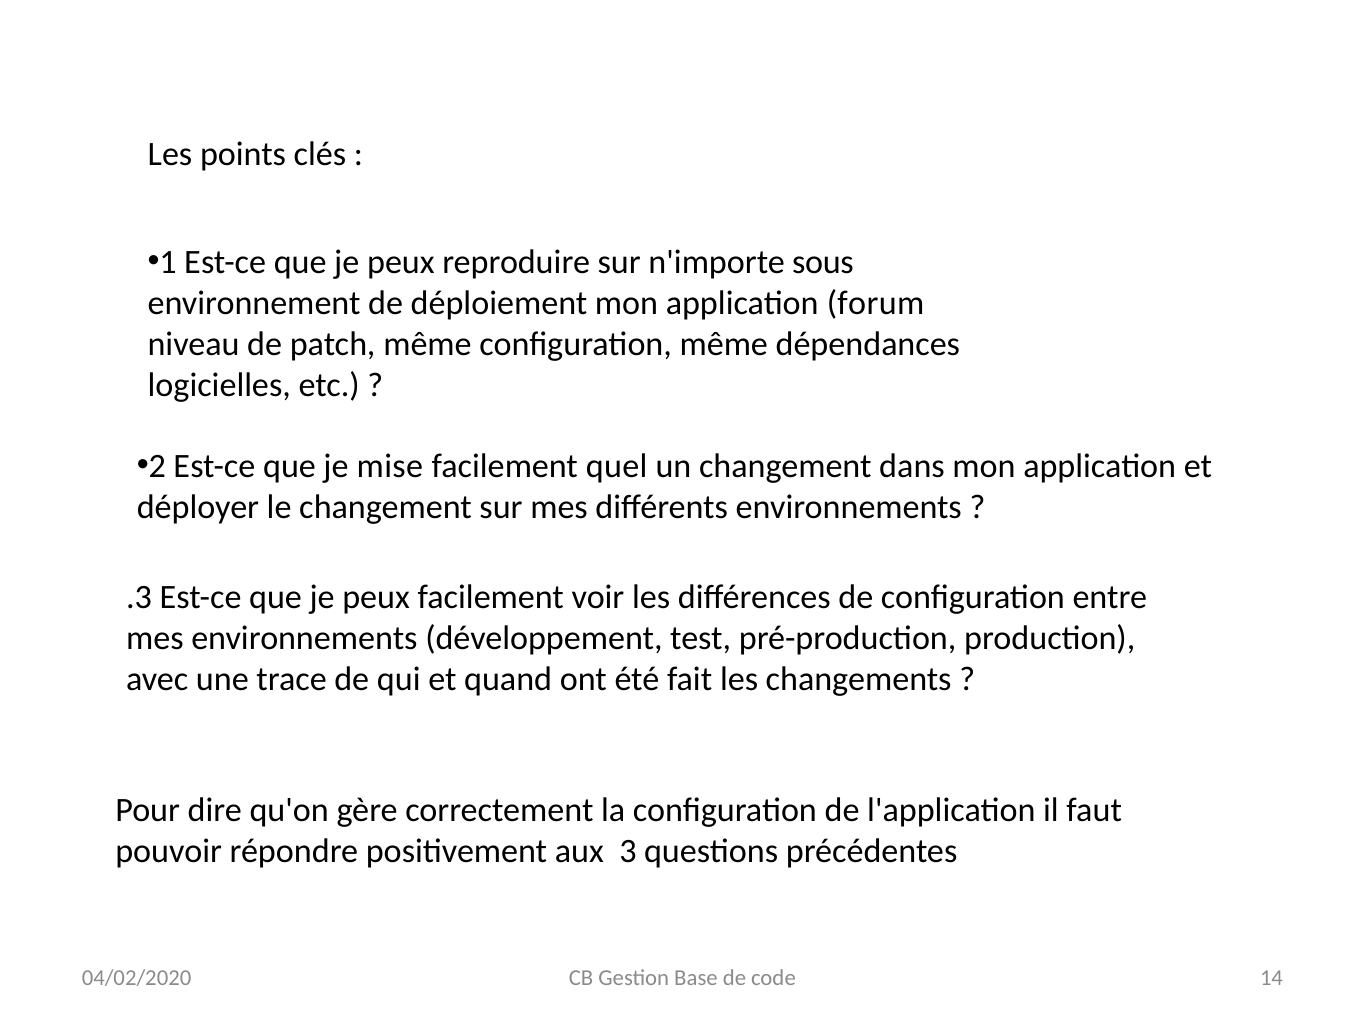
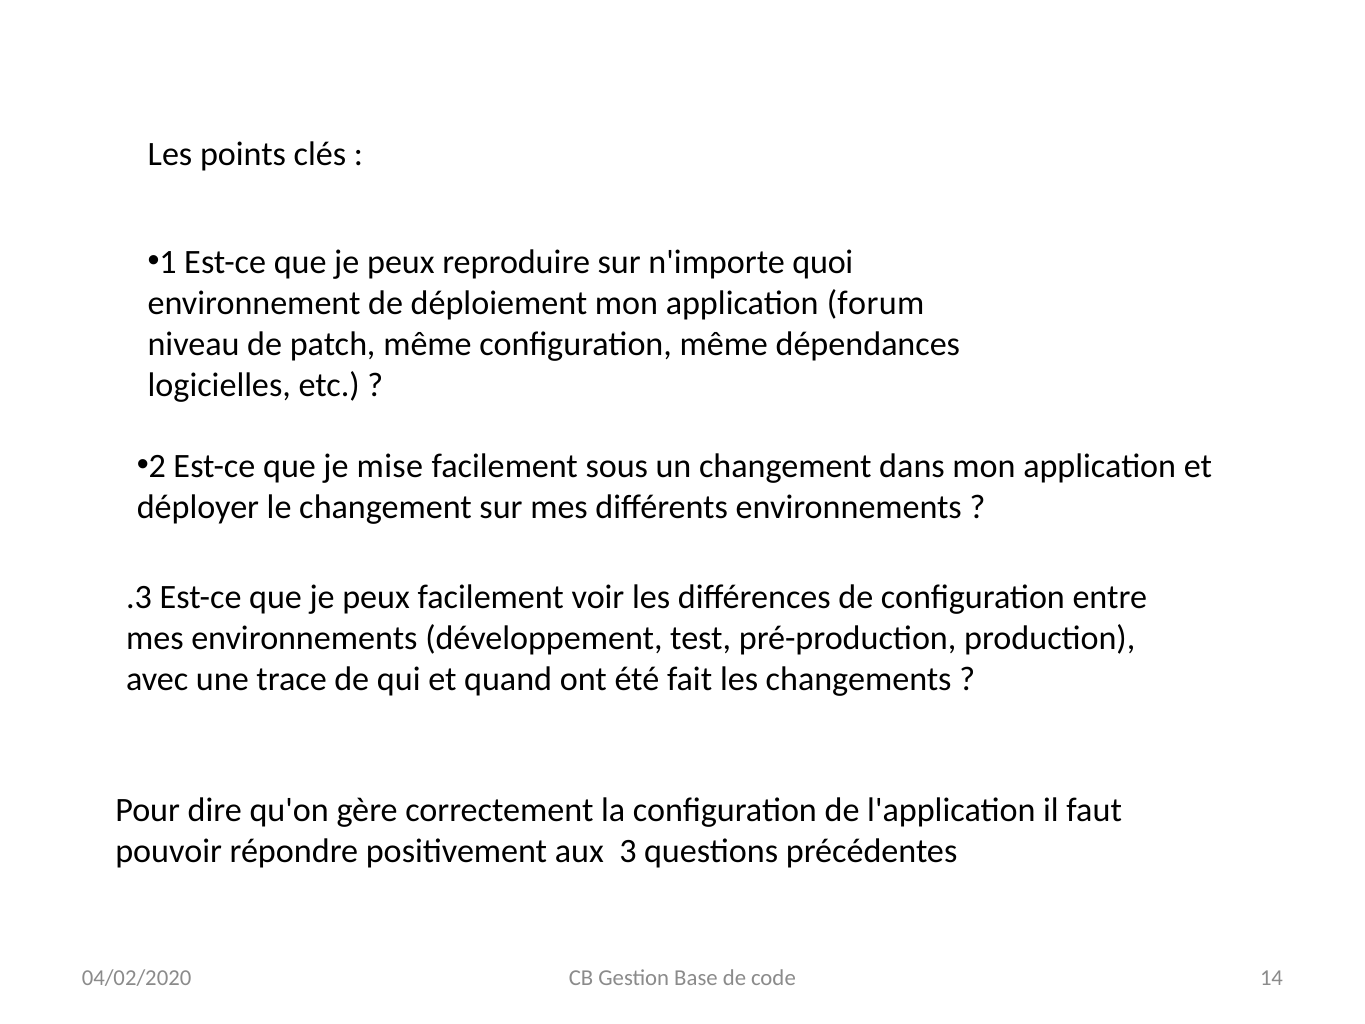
sous: sous -> quoi
quel: quel -> sous
